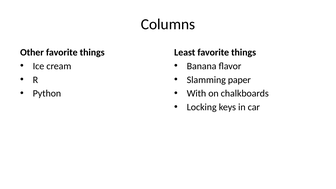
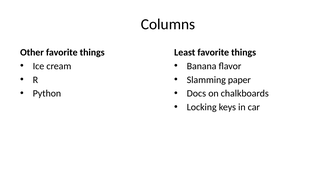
With: With -> Docs
